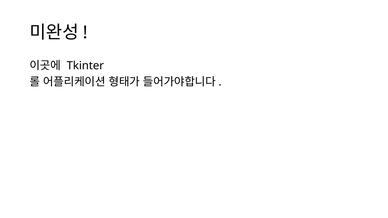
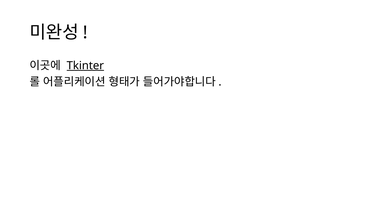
Tkinter underline: none -> present
